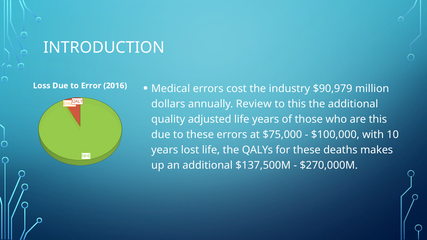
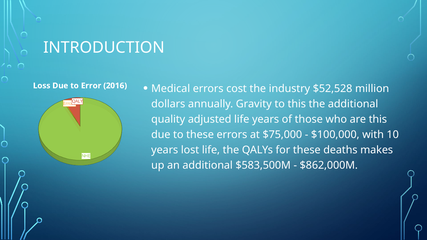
$90,979: $90,979 -> $52,528
Review: Review -> Gravity
$137,500M: $137,500M -> $583,500M
$270,000M: $270,000M -> $862,000M
